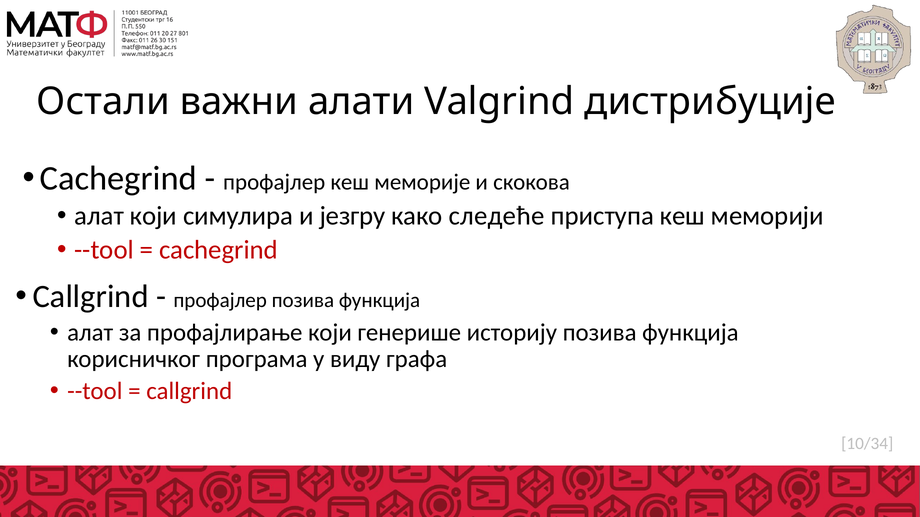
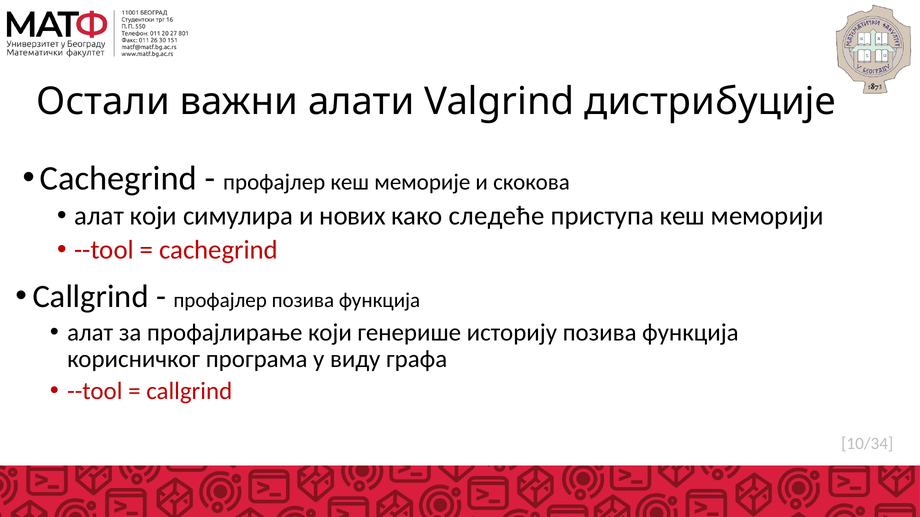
језгру: језгру -> нових
